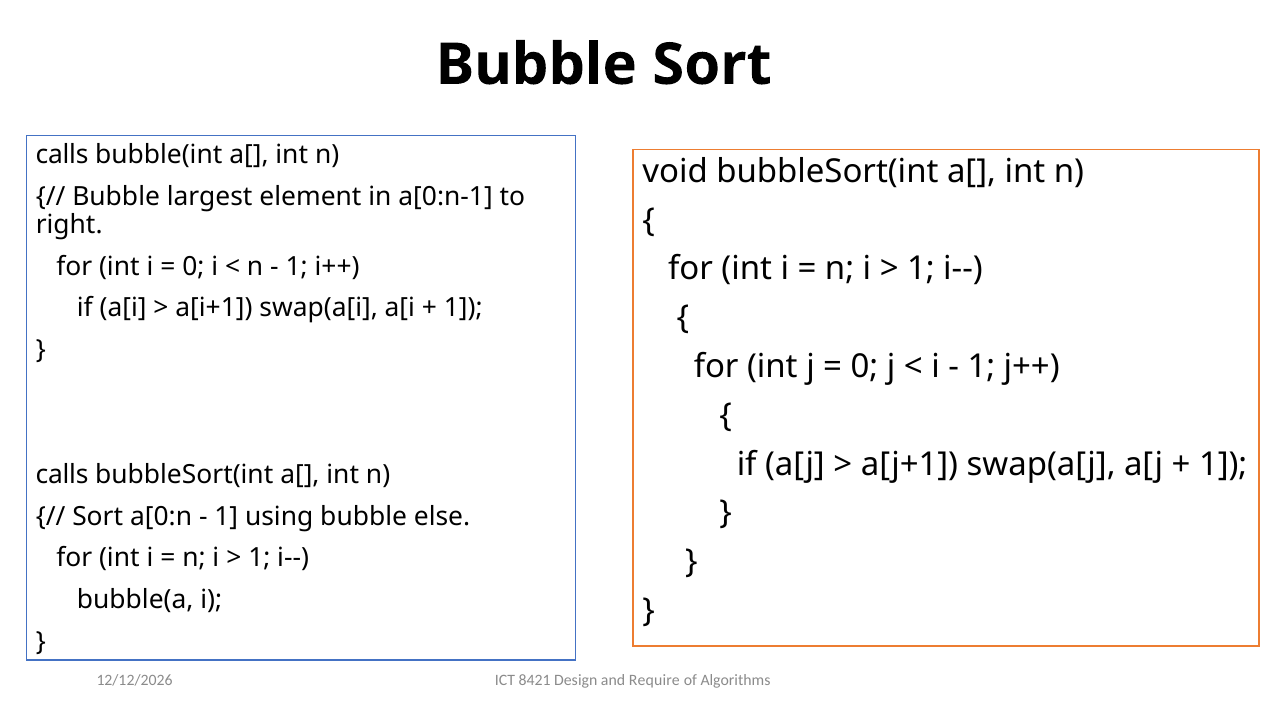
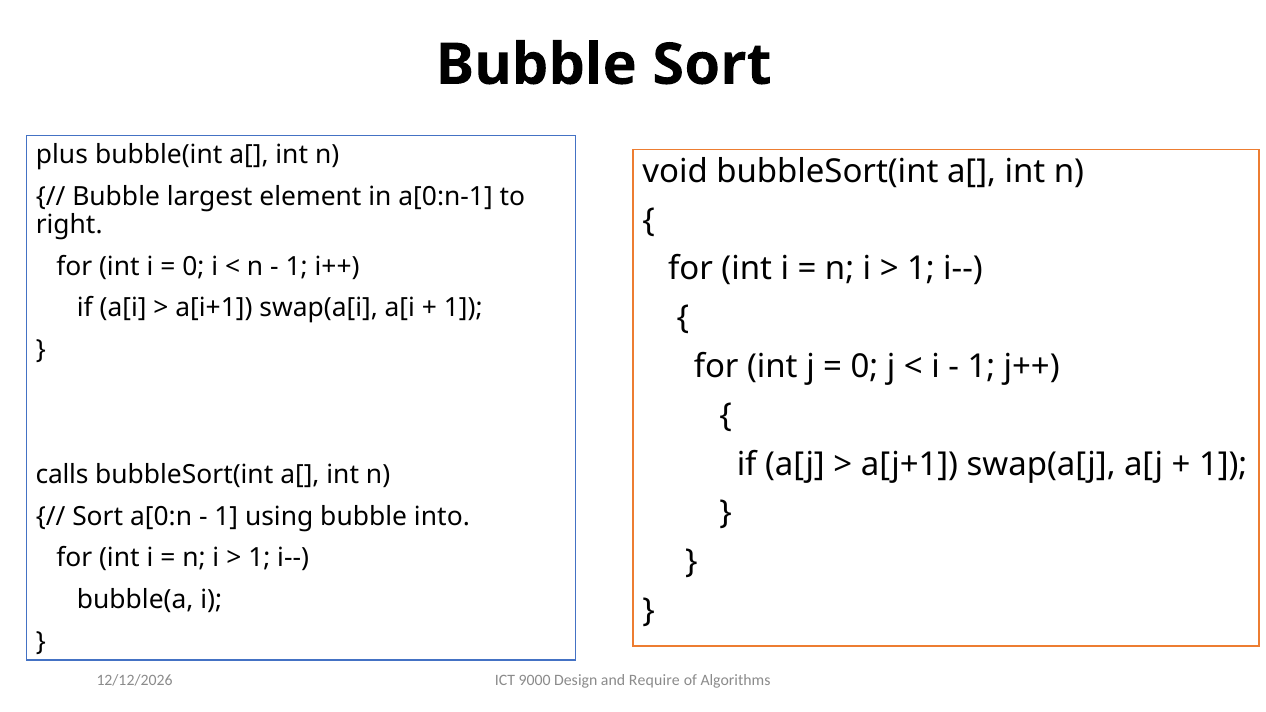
calls at (62, 155): calls -> plus
else: else -> into
8421: 8421 -> 9000
